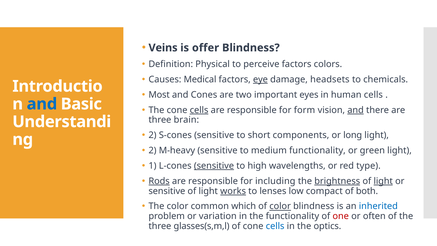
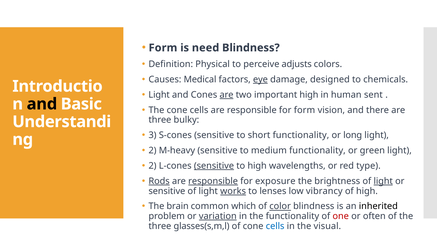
Veins at (163, 48): Veins -> Form
offer: offer -> need
perceive factors: factors -> adjusts
headsets: headsets -> designed
Most at (159, 95): Most -> Light
are at (227, 95) underline: none -> present
important eyes: eyes -> high
human cells: cells -> sent
and at (42, 104) colour: blue -> black
cells at (199, 110) underline: present -> none
and at (356, 110) underline: present -> none
brain: brain -> bulky
2 at (152, 135): 2 -> 3
short components: components -> functionality
1 at (152, 166): 1 -> 2
responsible at (213, 181) underline: none -> present
including: including -> exposure
brightness underline: present -> none
compact: compact -> vibrancy
of both: both -> high
The color: color -> brain
inherited colour: blue -> black
variation underline: none -> present
optics: optics -> visual
